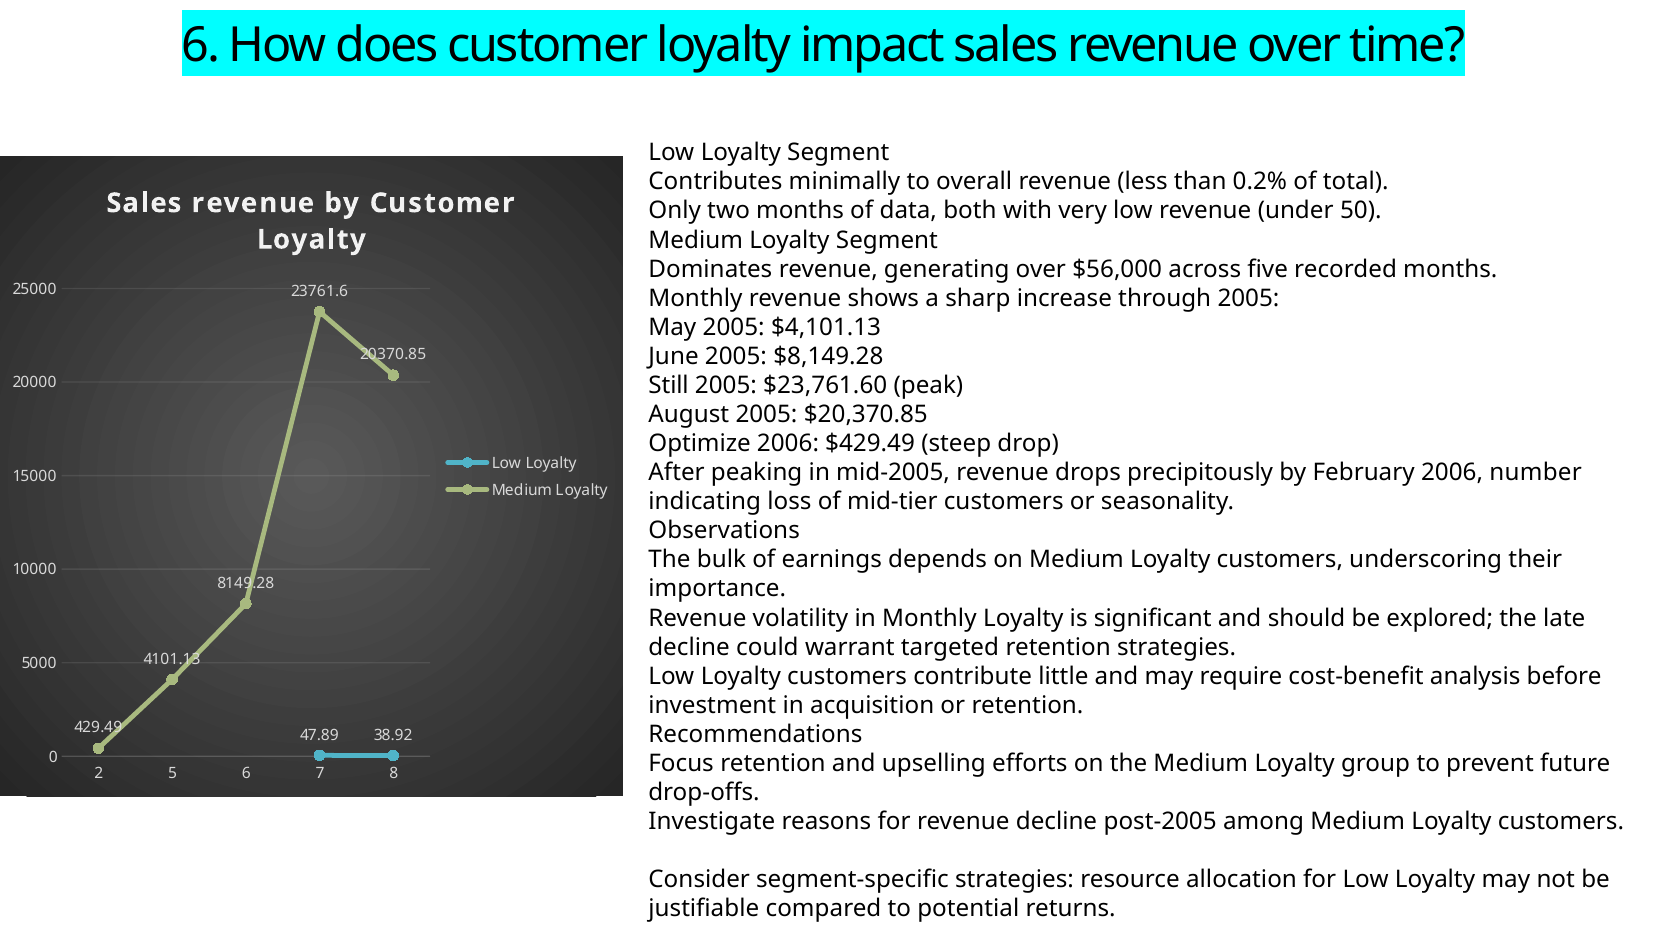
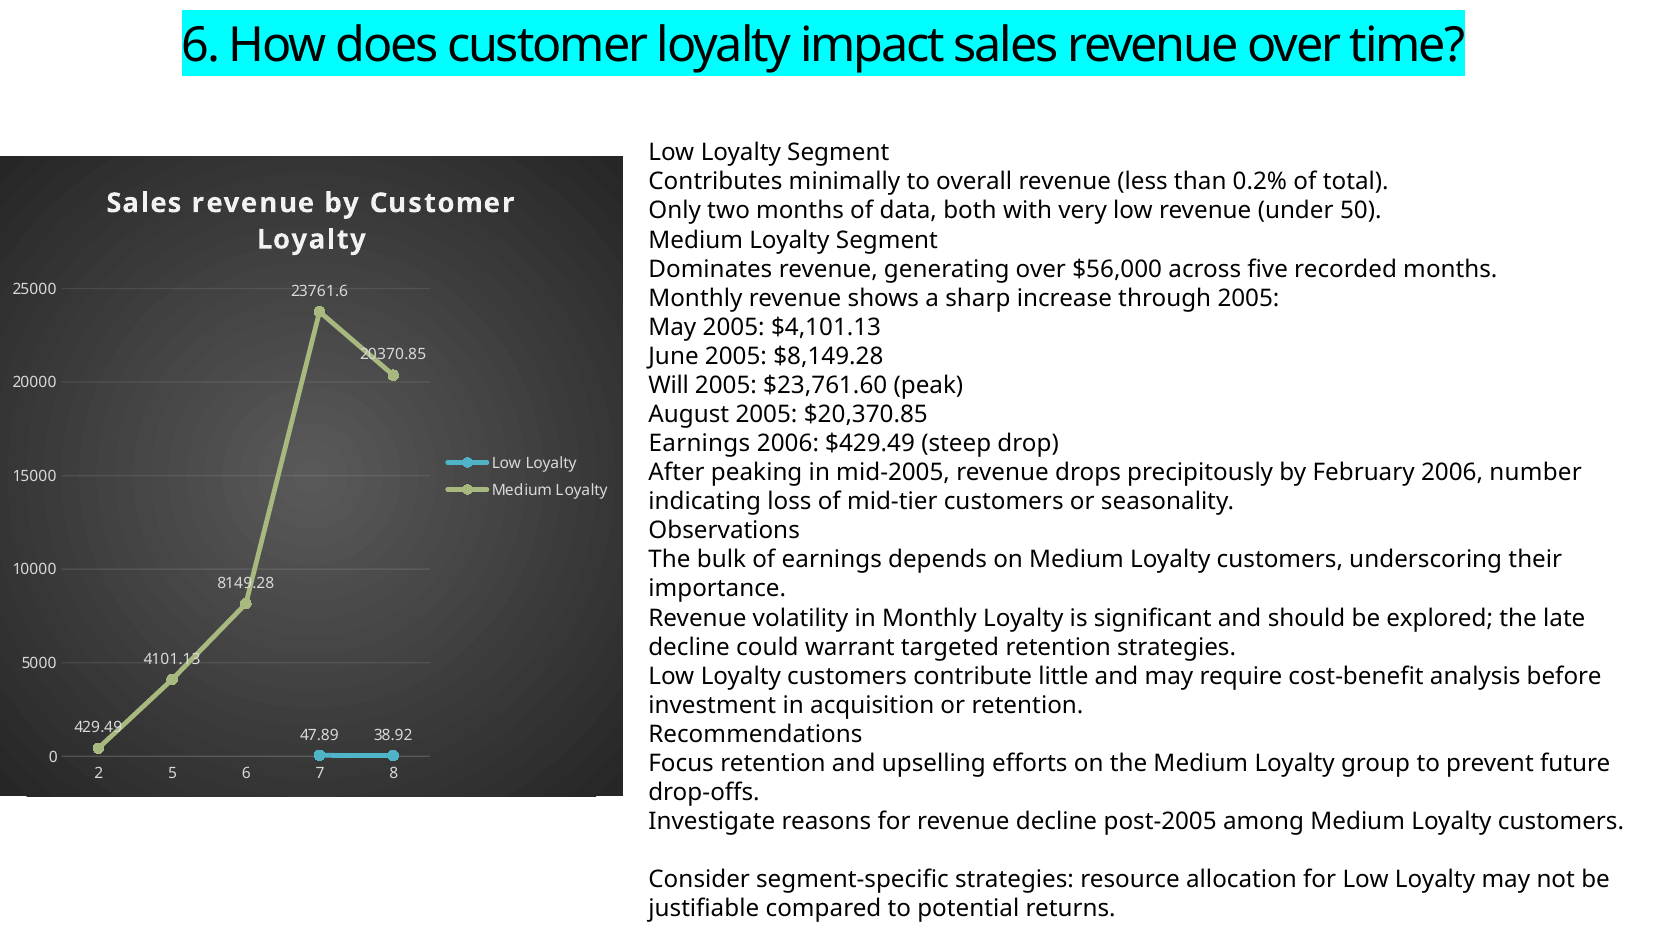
Still: Still -> Will
Optimize at (700, 444): Optimize -> Earnings
